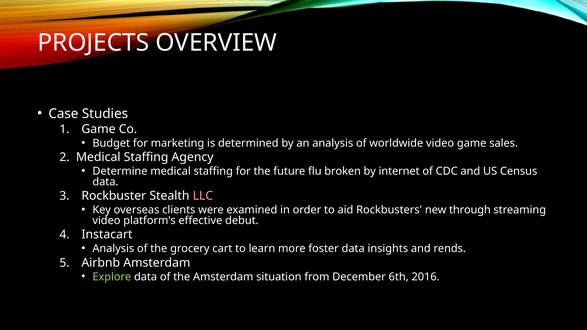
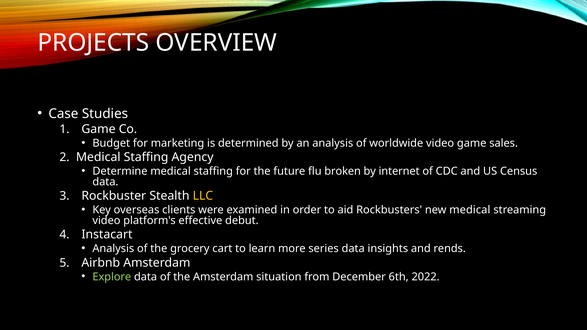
LLC colour: pink -> yellow
new through: through -> medical
foster: foster -> series
2016: 2016 -> 2022
